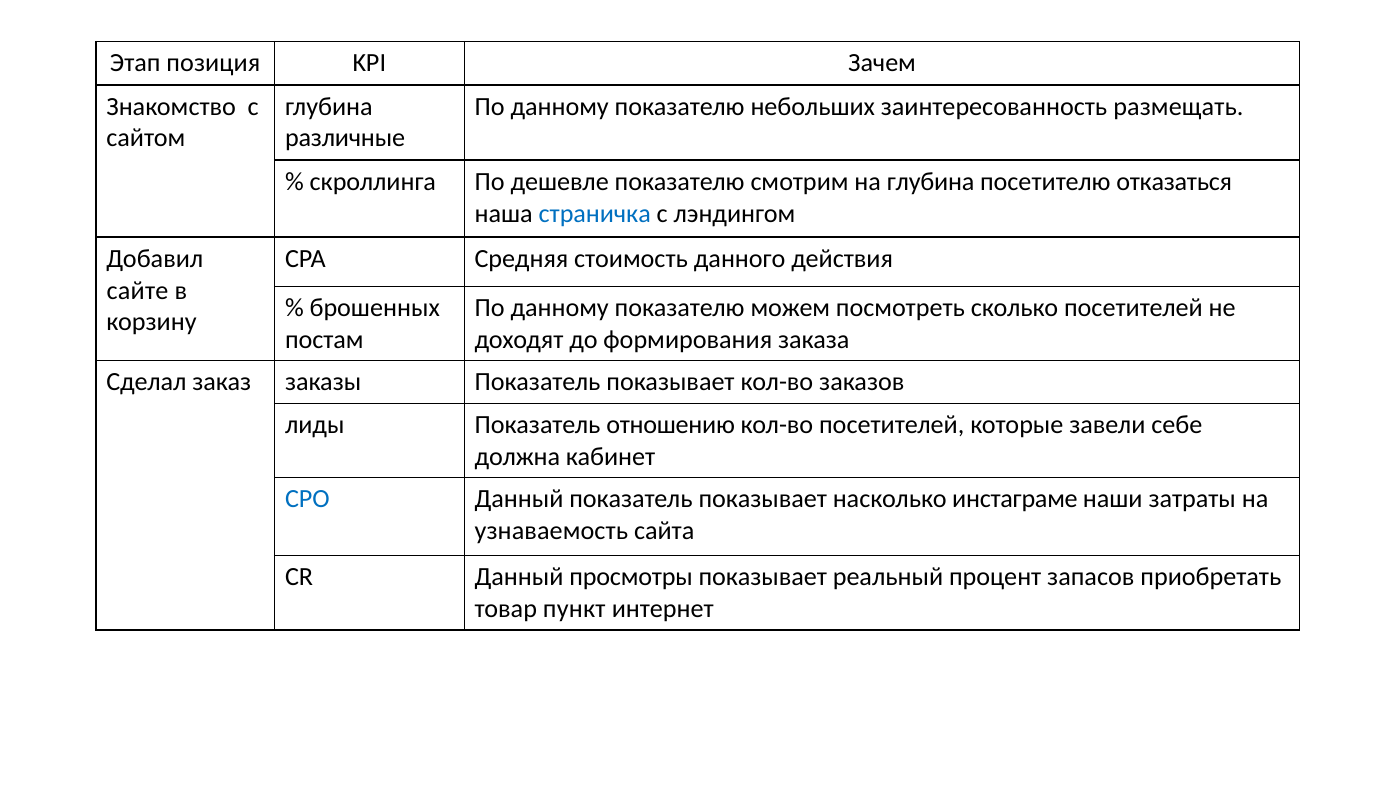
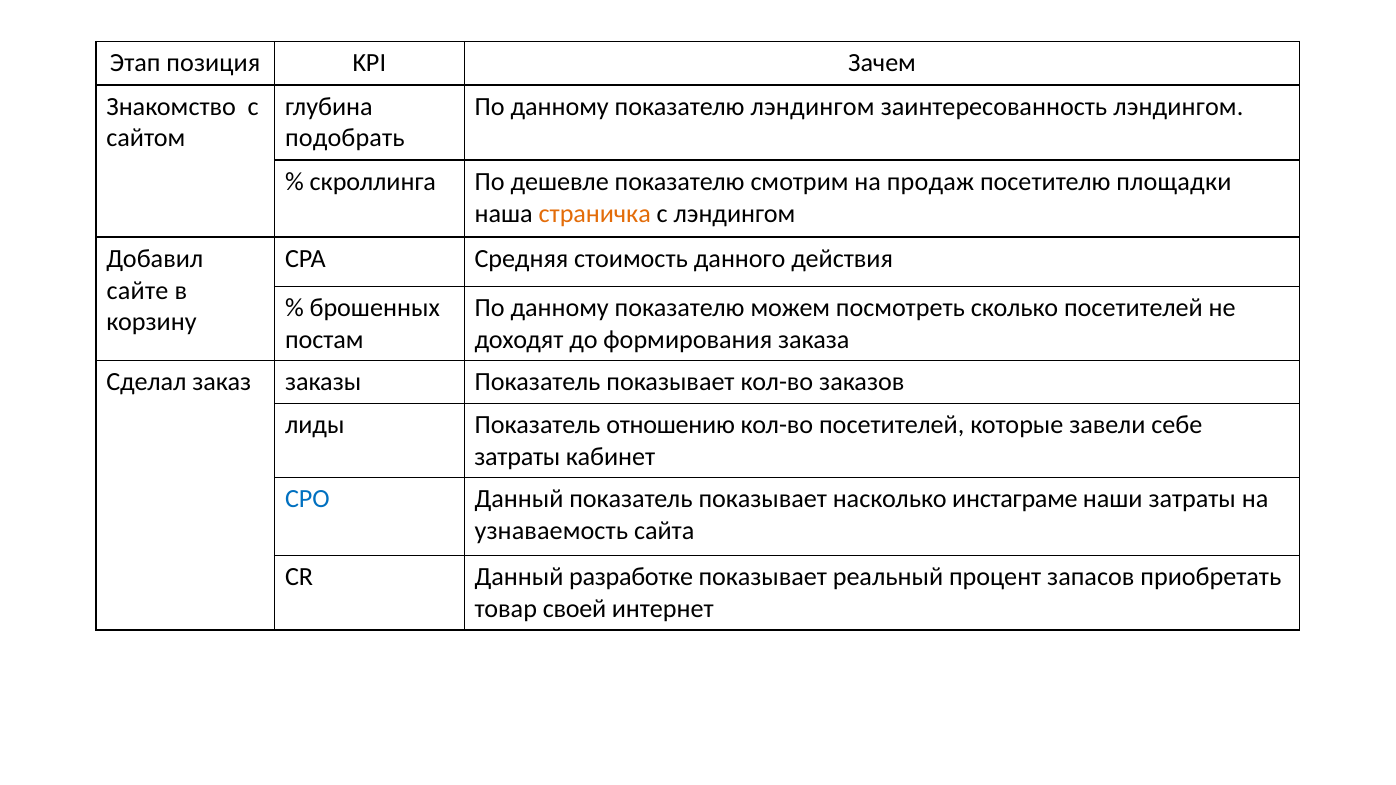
показателю небольших: небольших -> лэндингом
заинтересованность размещать: размещать -> лэндингом
различные: различные -> подобрать
на глубина: глубина -> продаж
отказаться: отказаться -> площадки
страничка colour: blue -> orange
должна at (517, 457): должна -> затраты
просмотры: просмотры -> разработке
пункт: пункт -> своей
